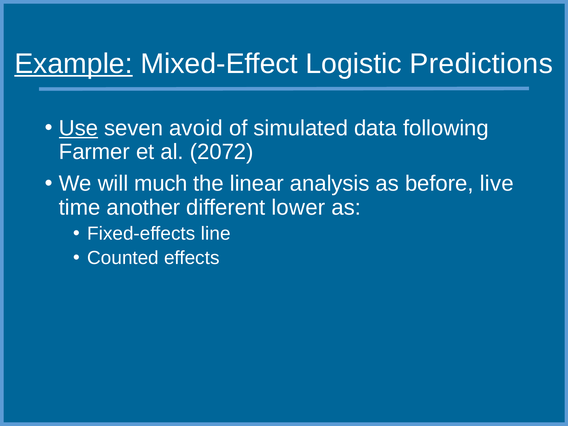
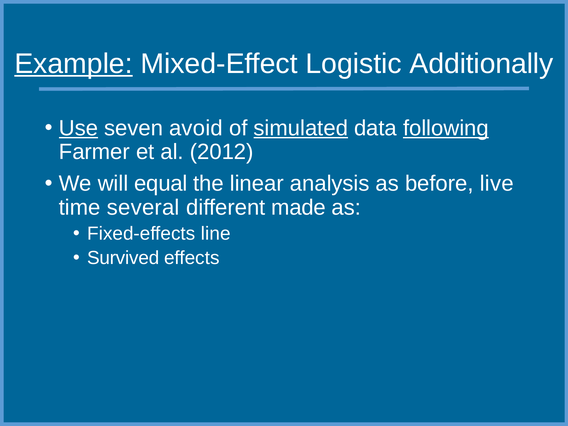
Predictions: Predictions -> Additionally
simulated underline: none -> present
following underline: none -> present
2072: 2072 -> 2012
much: much -> equal
another: another -> several
lower: lower -> made
Counted: Counted -> Survived
